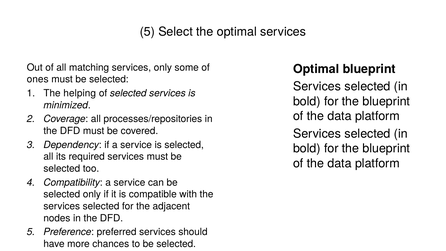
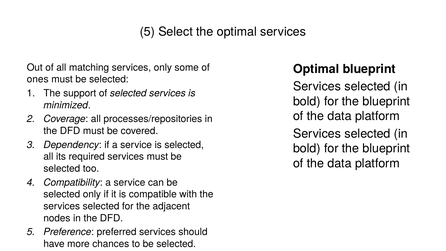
helping: helping -> support
